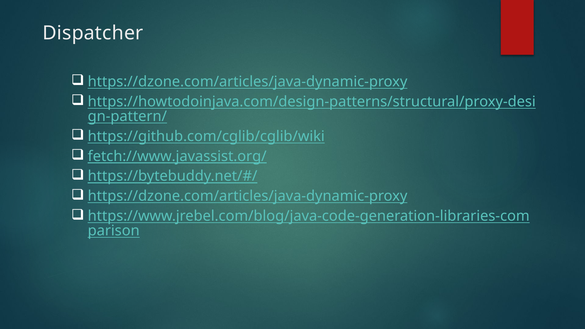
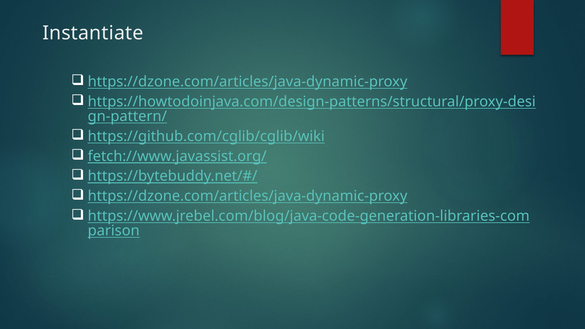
Dispatcher: Dispatcher -> Instantiate
